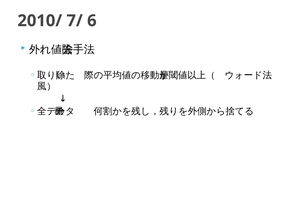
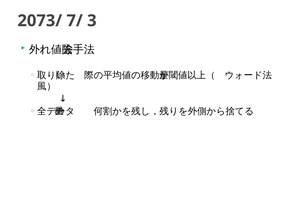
2010/: 2010/ -> 2073/
6: 6 -> 3
